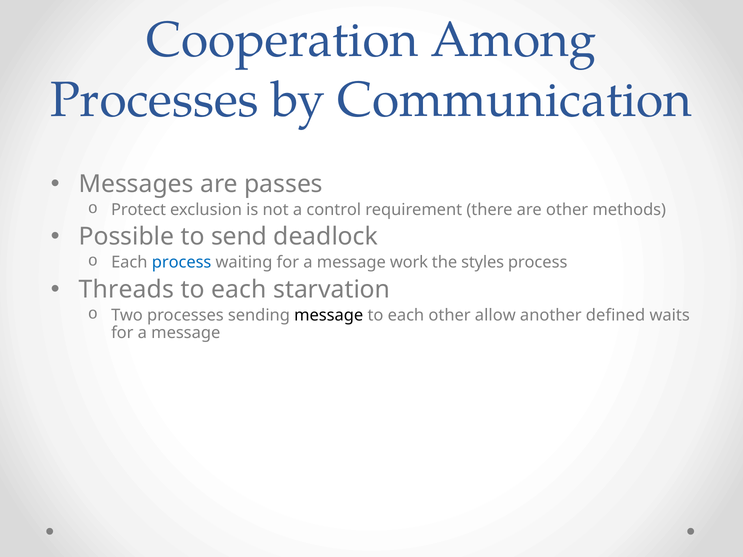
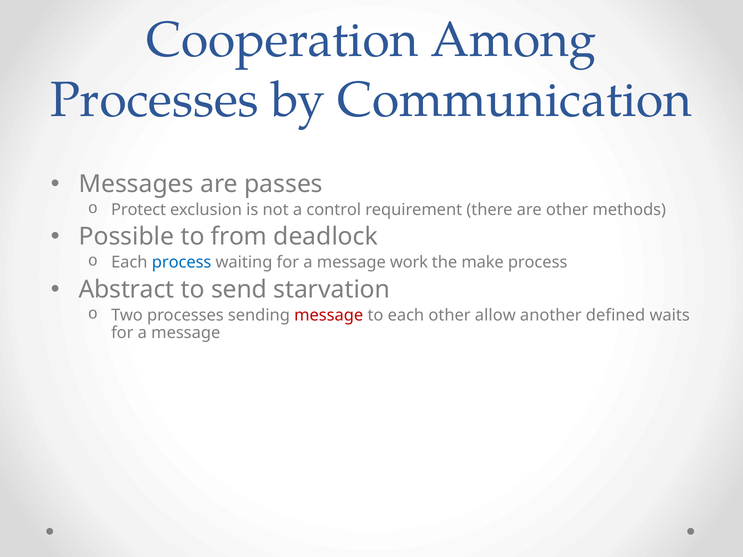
send: send -> from
styles: styles -> make
Threads: Threads -> Abstract
each at (239, 290): each -> send
message at (329, 315) colour: black -> red
